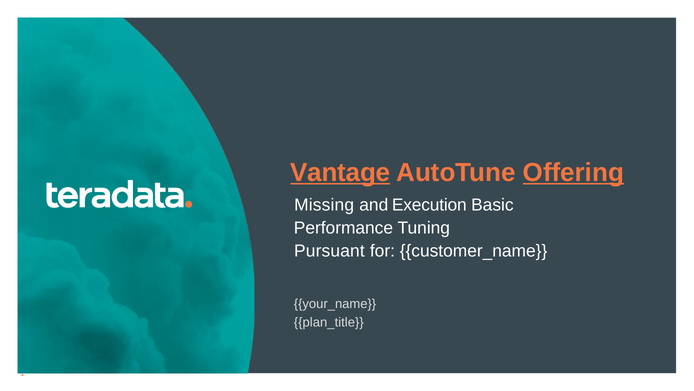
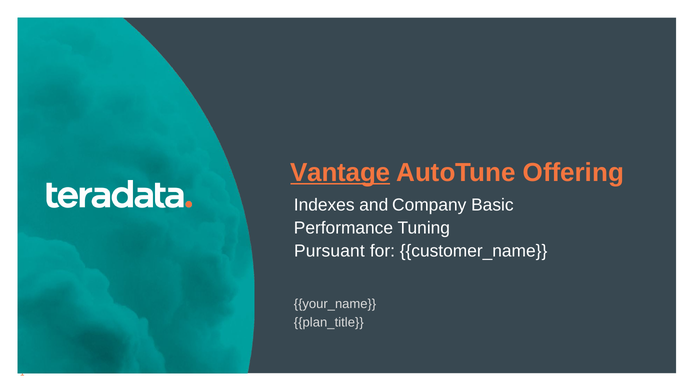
Offering underline: present -> none
Missing: Missing -> Indexes
Execution: Execution -> Company
